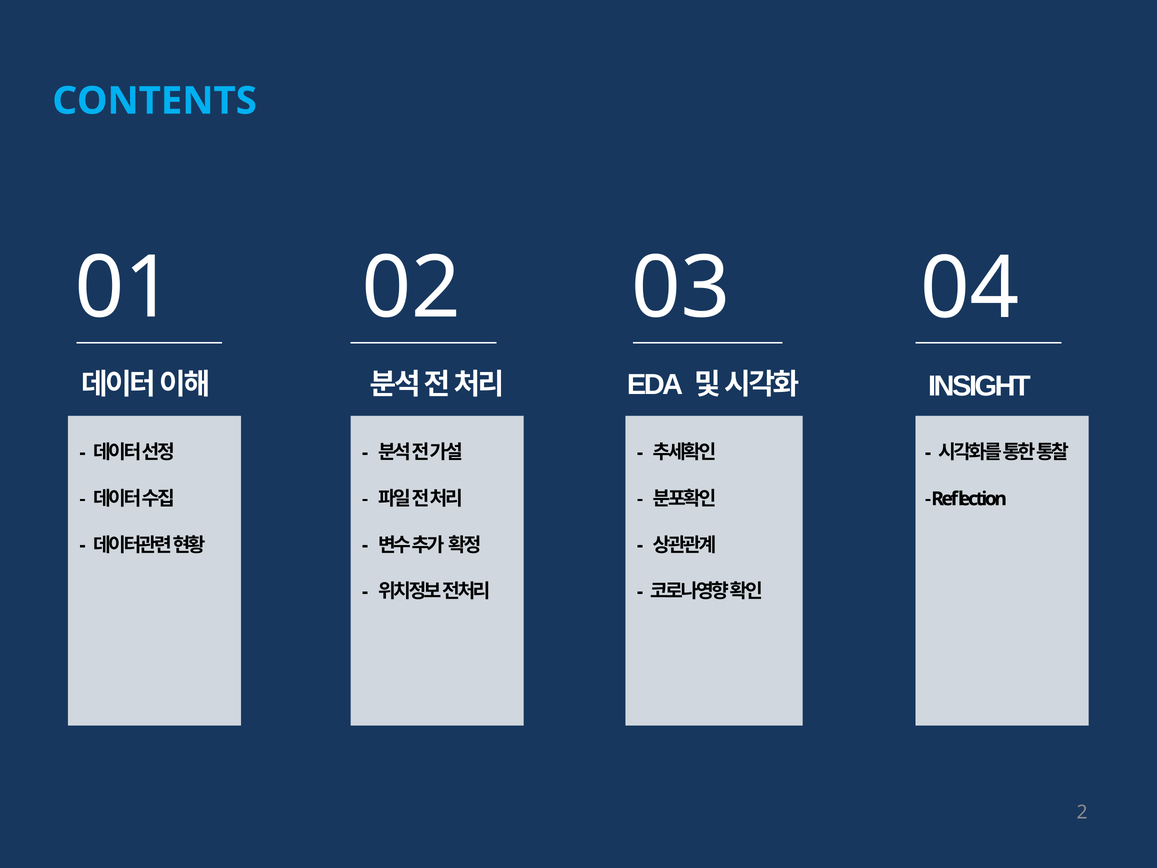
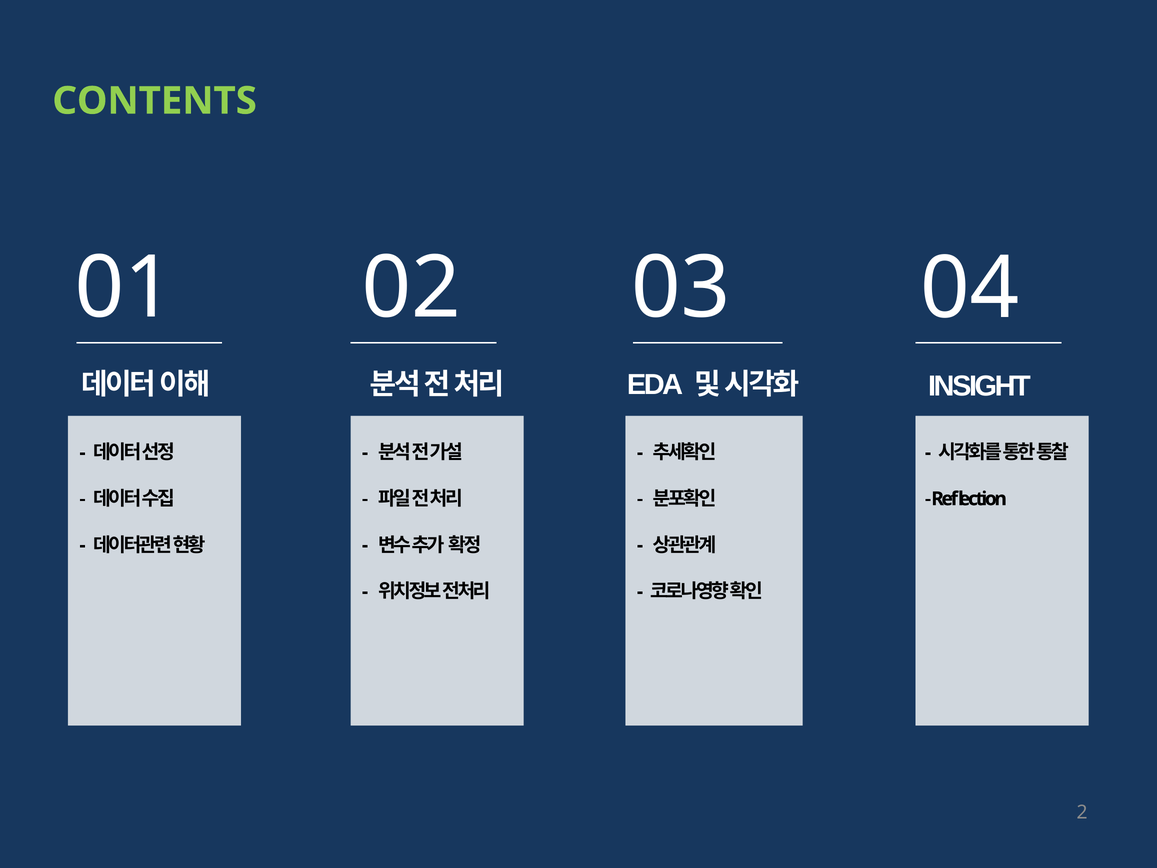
CONTENTS colour: light blue -> light green
